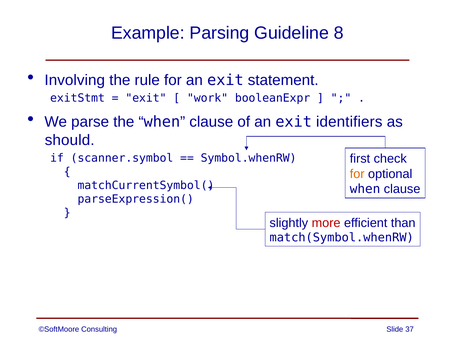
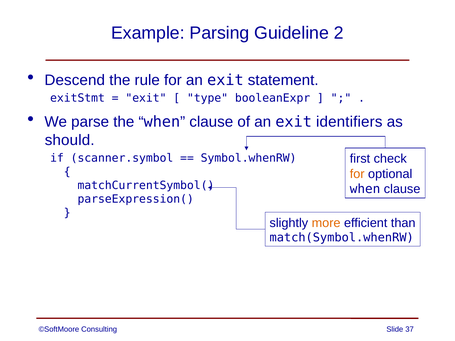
8: 8 -> 2
Involving: Involving -> Descend
work: work -> type
more colour: red -> orange
